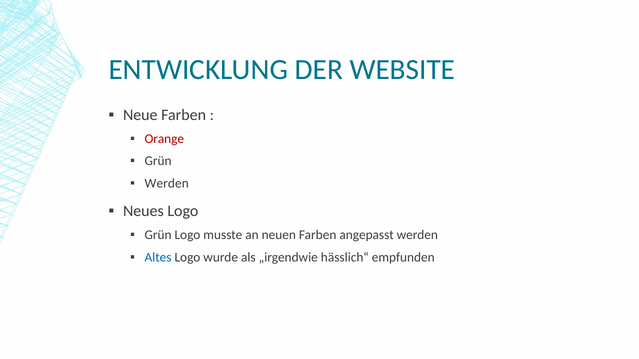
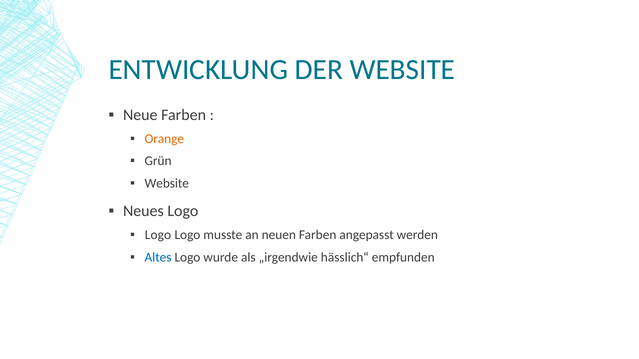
Orange colour: red -> orange
Werden at (167, 184): Werden -> Website
Grün at (158, 235): Grün -> Logo
